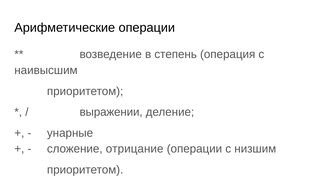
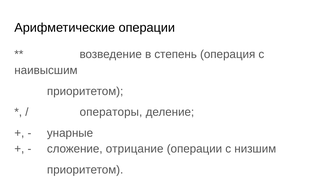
выражении: выражении -> операторы
